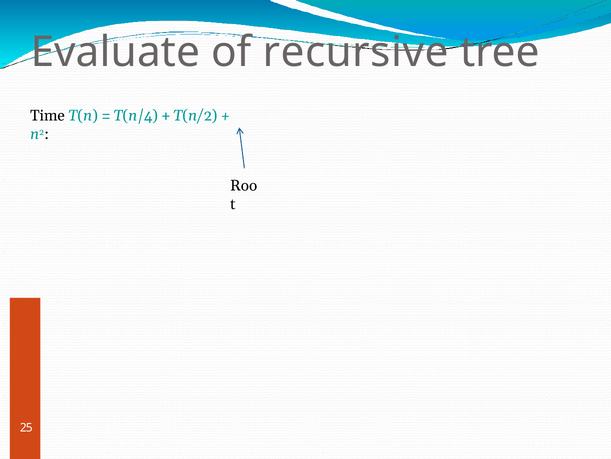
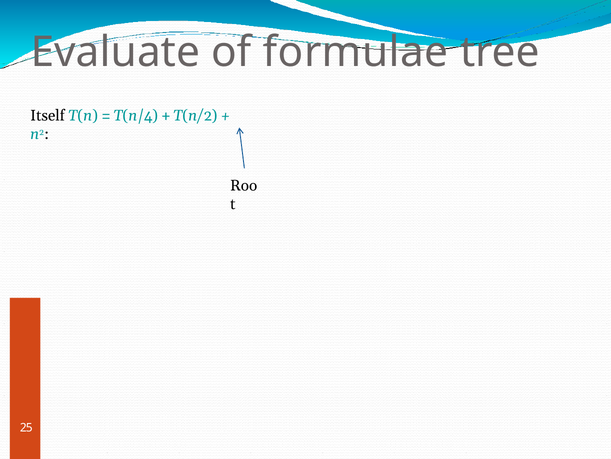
recursive: recursive -> formulae
Time: Time -> Itself
